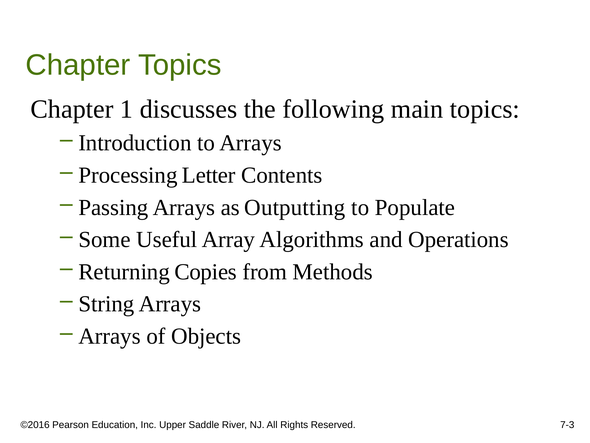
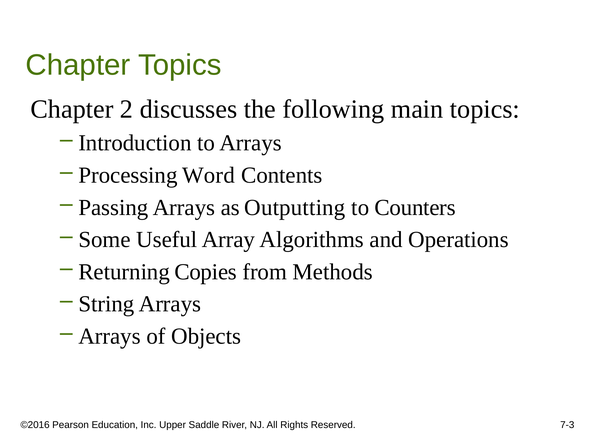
1: 1 -> 2
Letter: Letter -> Word
Populate: Populate -> Counters
